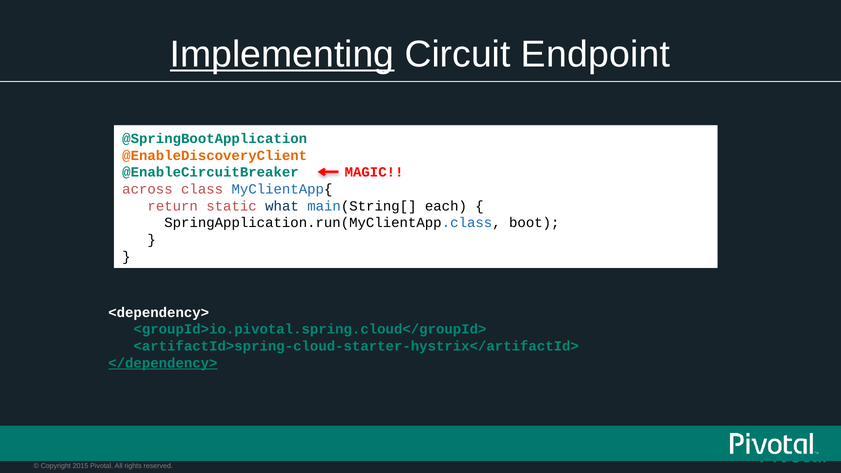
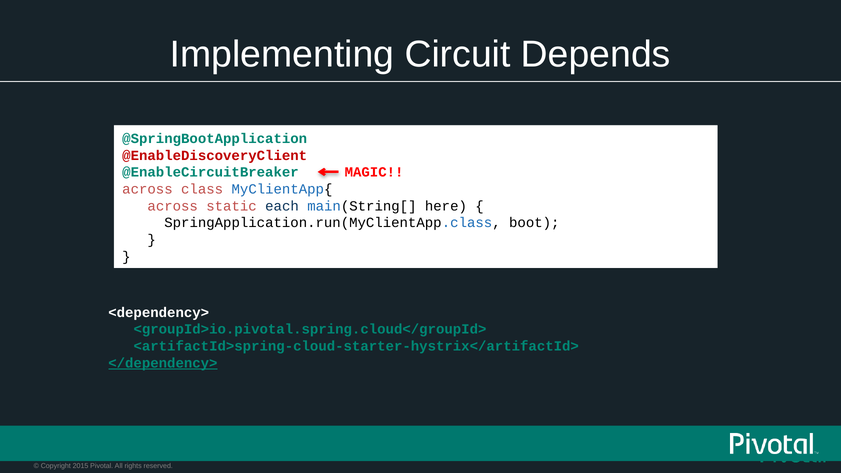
Implementing underline: present -> none
Endpoint: Endpoint -> Depends
@EnableDiscoveryClient colour: orange -> red
return at (173, 206): return -> across
what: what -> each
each: each -> here
